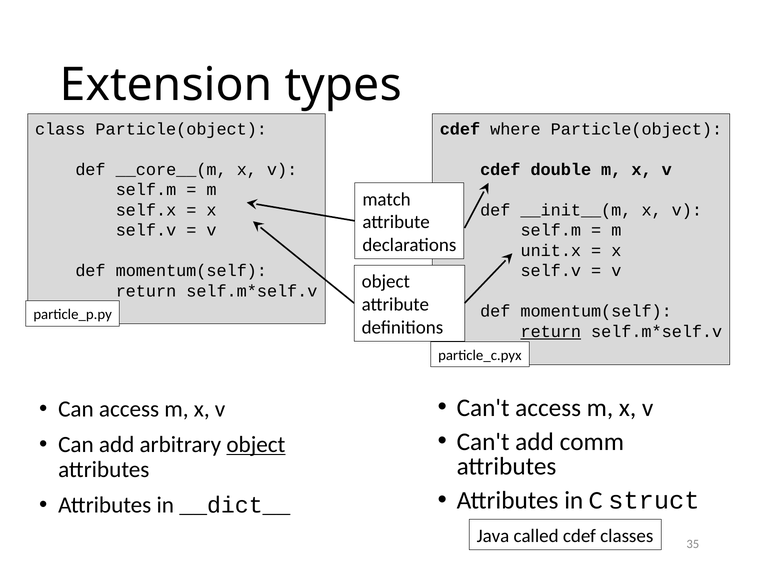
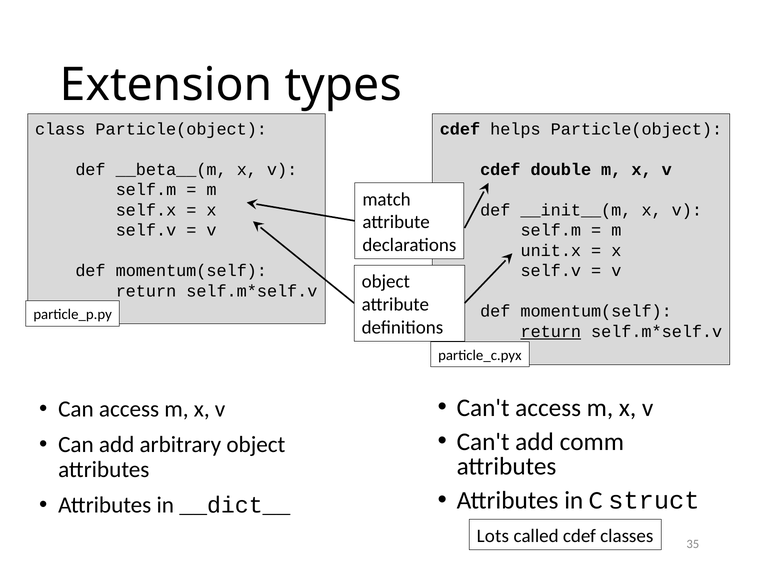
where: where -> helps
__core__(m: __core__(m -> __beta__(m
object at (256, 444) underline: present -> none
Java: Java -> Lots
